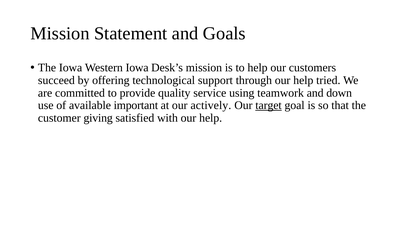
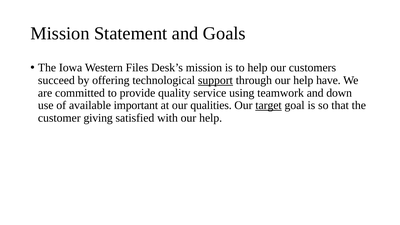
Western Iowa: Iowa -> Files
support underline: none -> present
tried: tried -> have
actively: actively -> qualities
